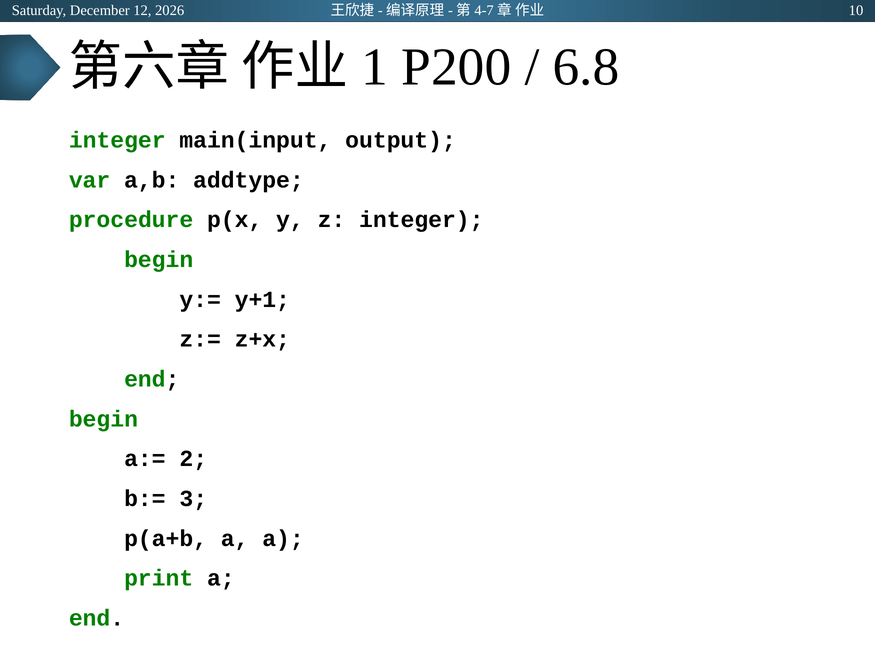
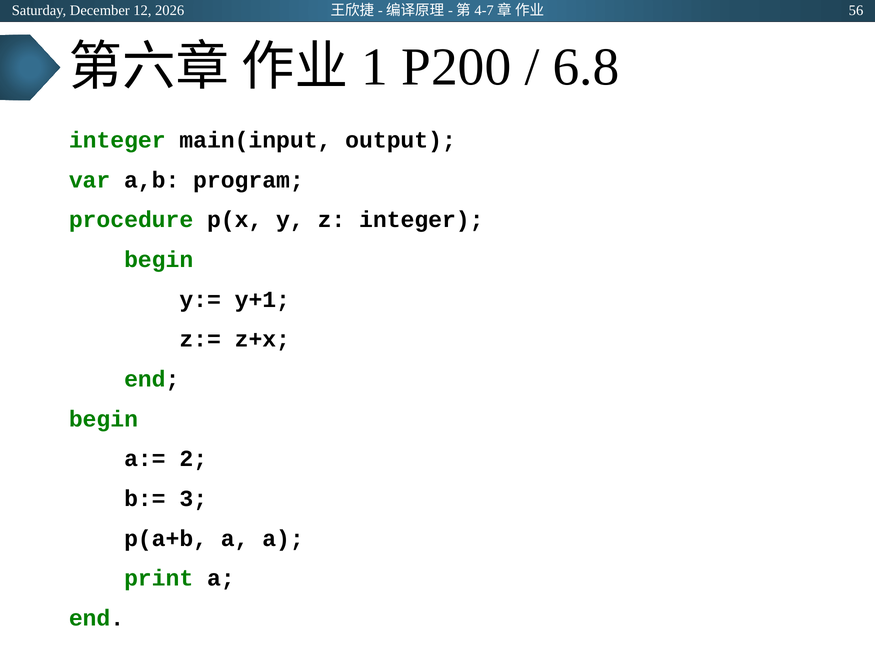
10: 10 -> 56
addtype: addtype -> program
